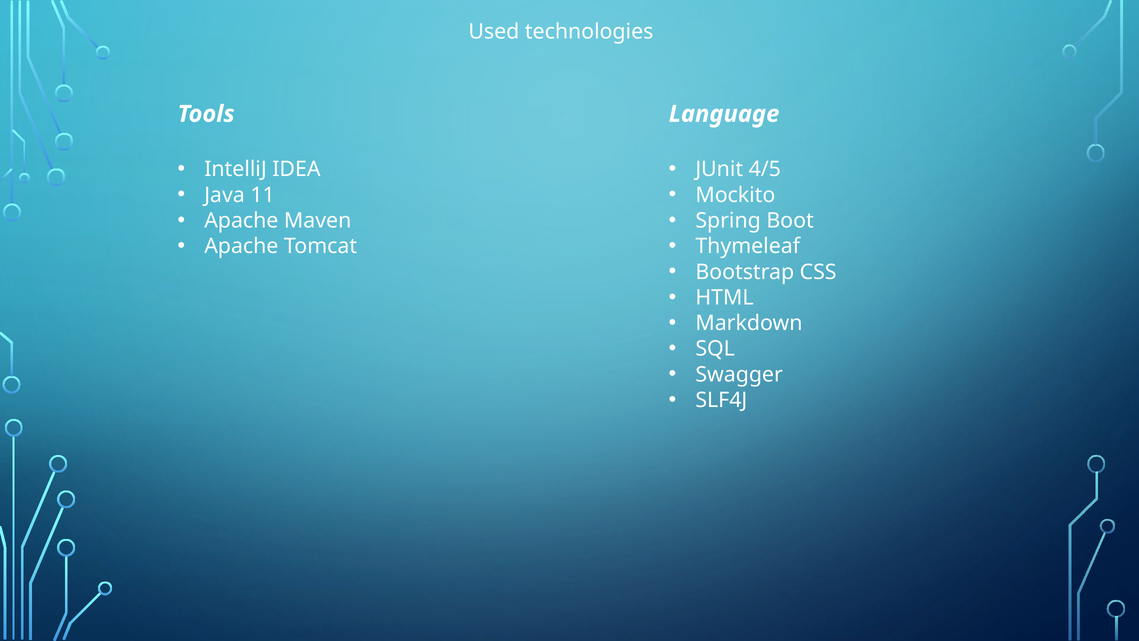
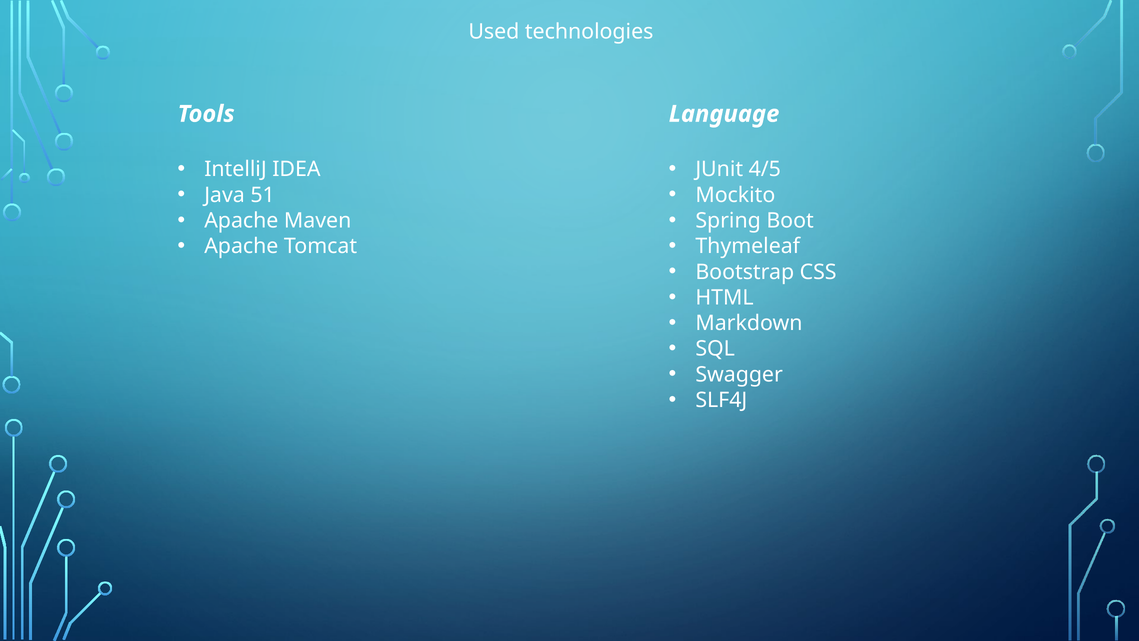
11: 11 -> 51
